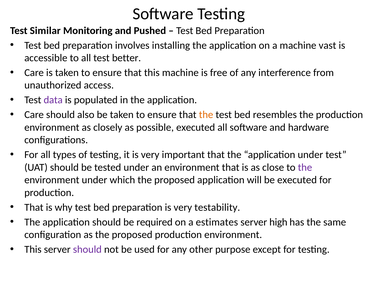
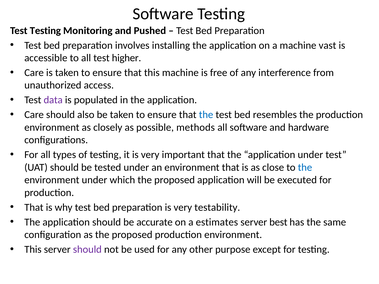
Test Similar: Similar -> Testing
better: better -> higher
the at (206, 115) colour: orange -> blue
possible executed: executed -> methods
the at (305, 167) colour: purple -> blue
required: required -> accurate
high: high -> best
